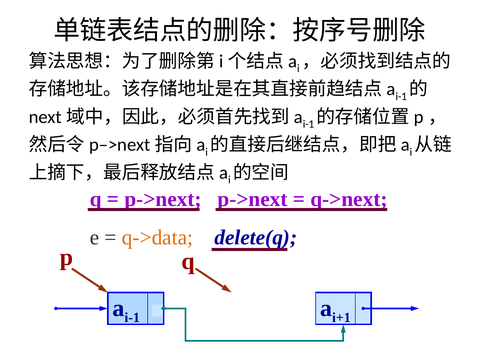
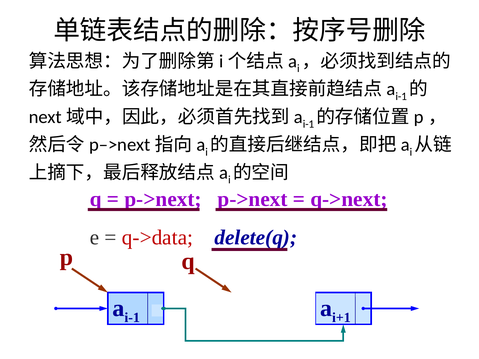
q->data colour: orange -> red
